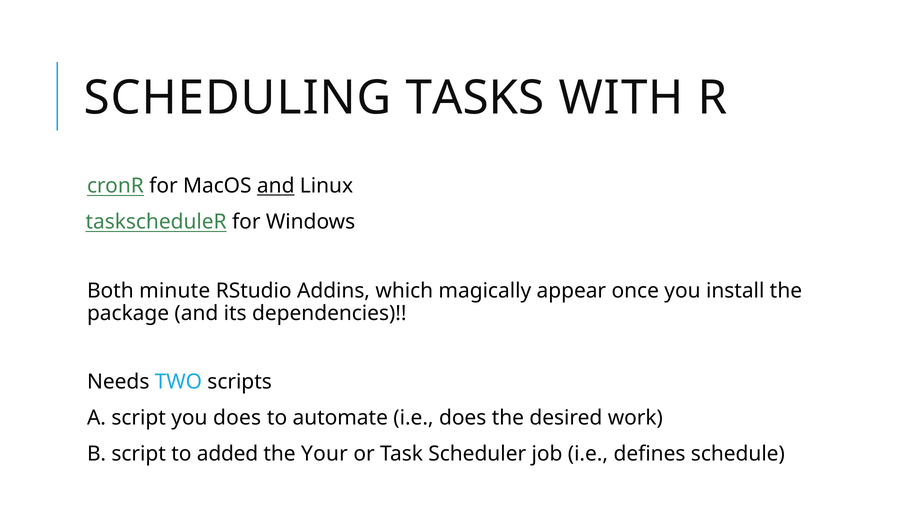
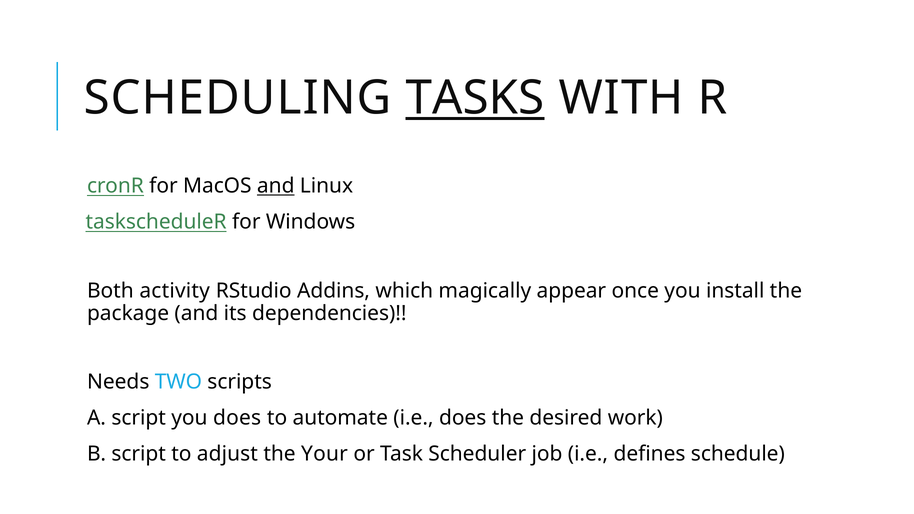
TASKS underline: none -> present
minute: minute -> activity
added: added -> adjust
